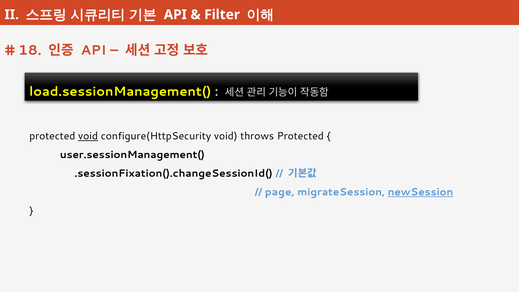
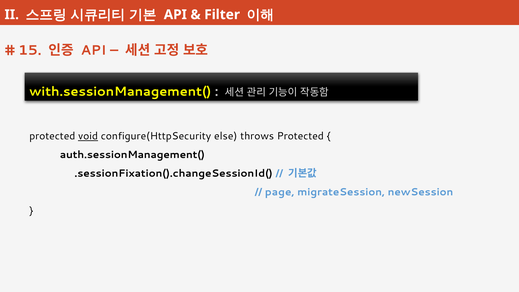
18: 18 -> 15
load.sessionManagement(: load.sessionManagement( -> with.sessionManagement(
configure(HttpSecurity void: void -> else
user.sessionManagement(: user.sessionManagement( -> auth.sessionManagement(
newSession underline: present -> none
